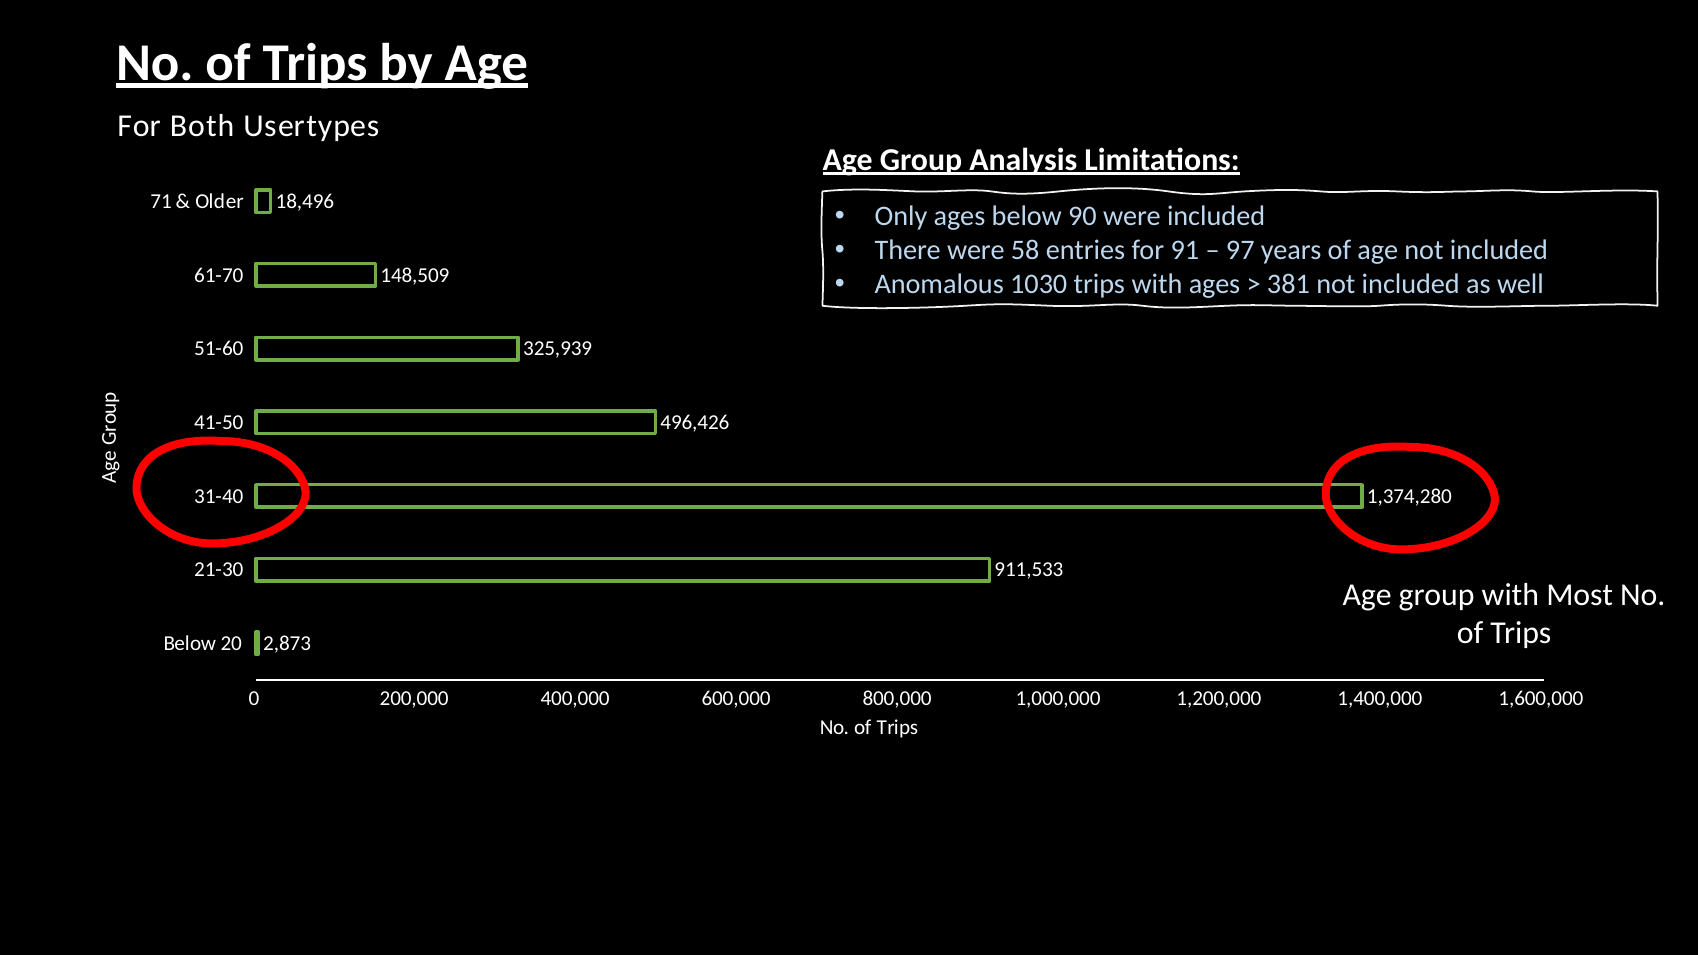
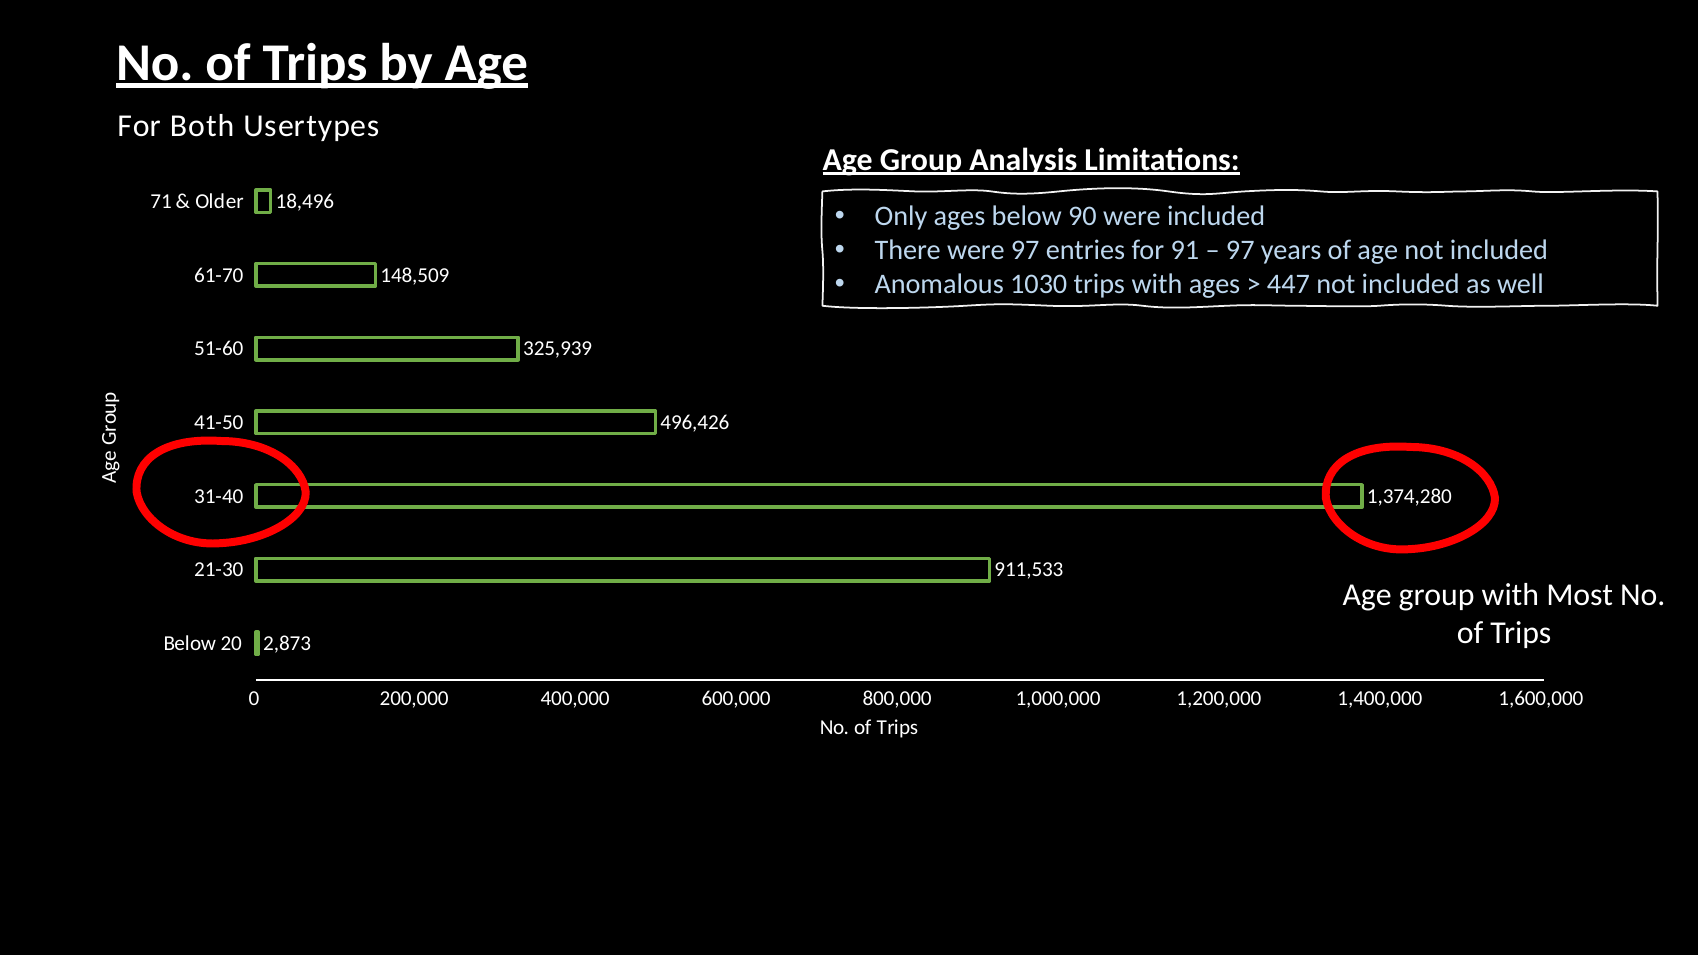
were 58: 58 -> 97
381: 381 -> 447
